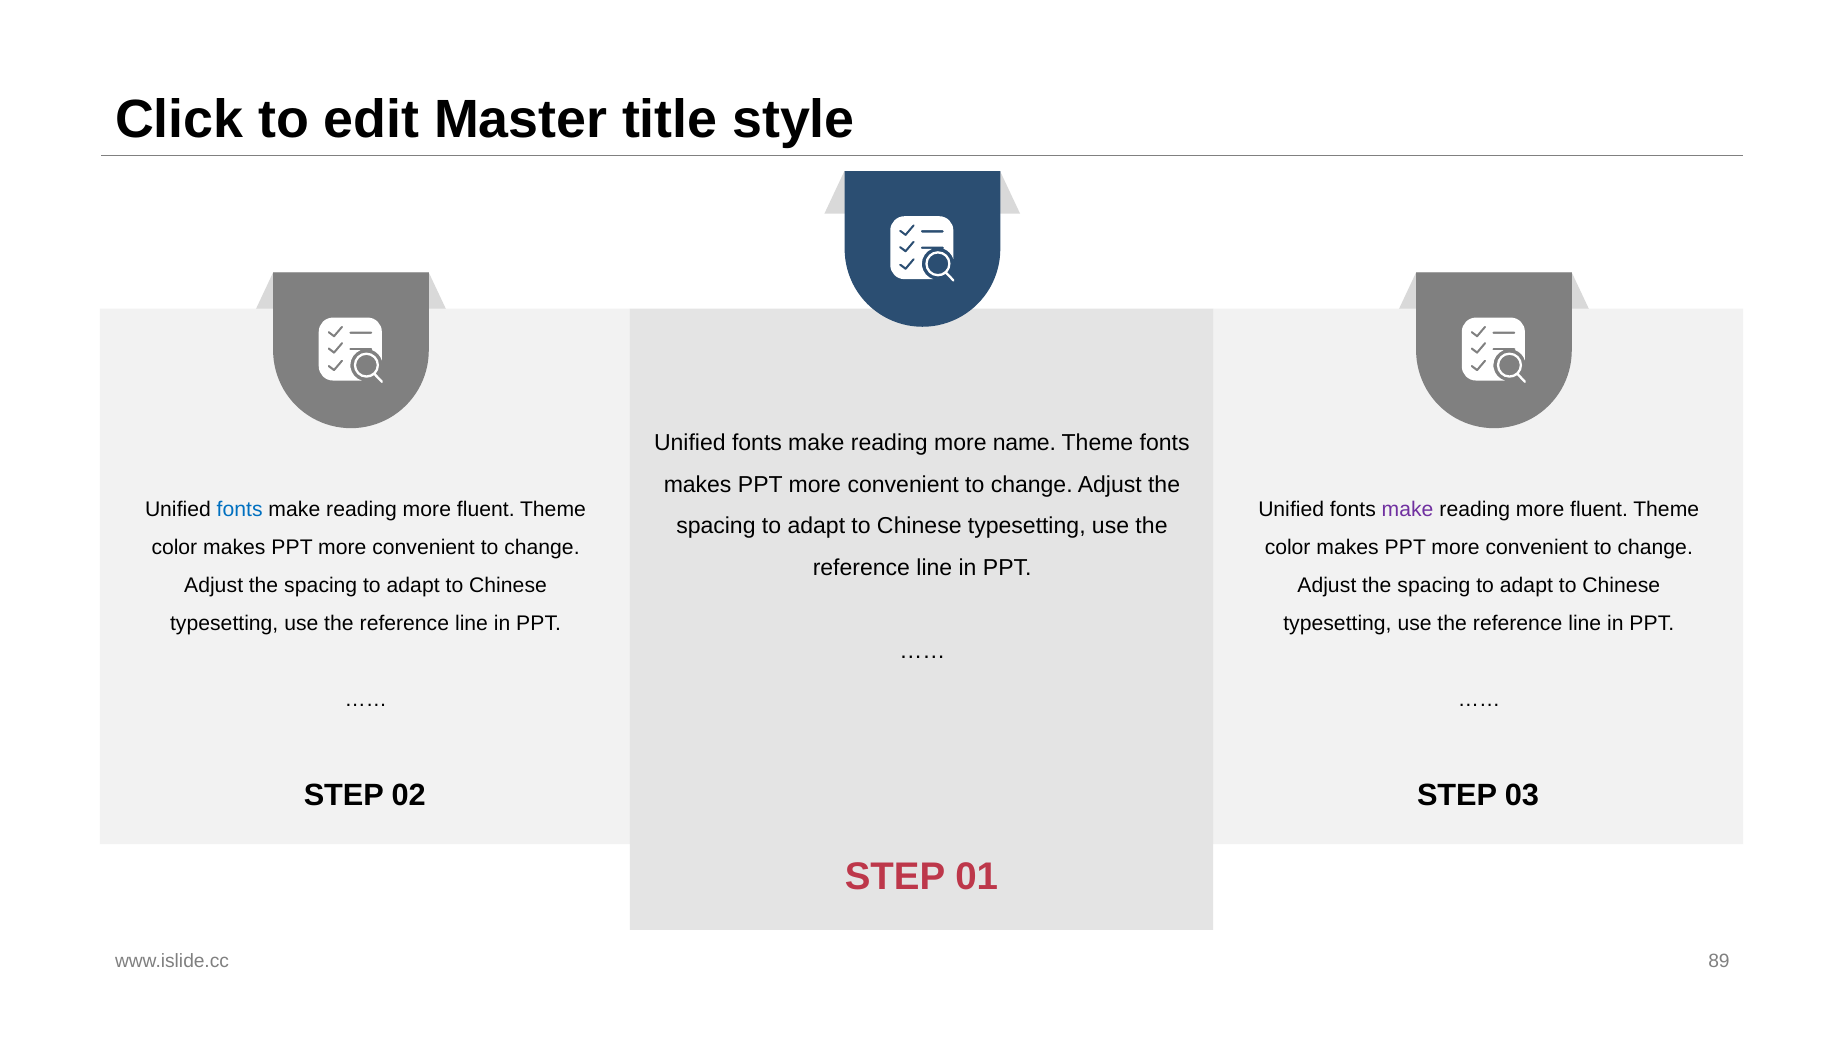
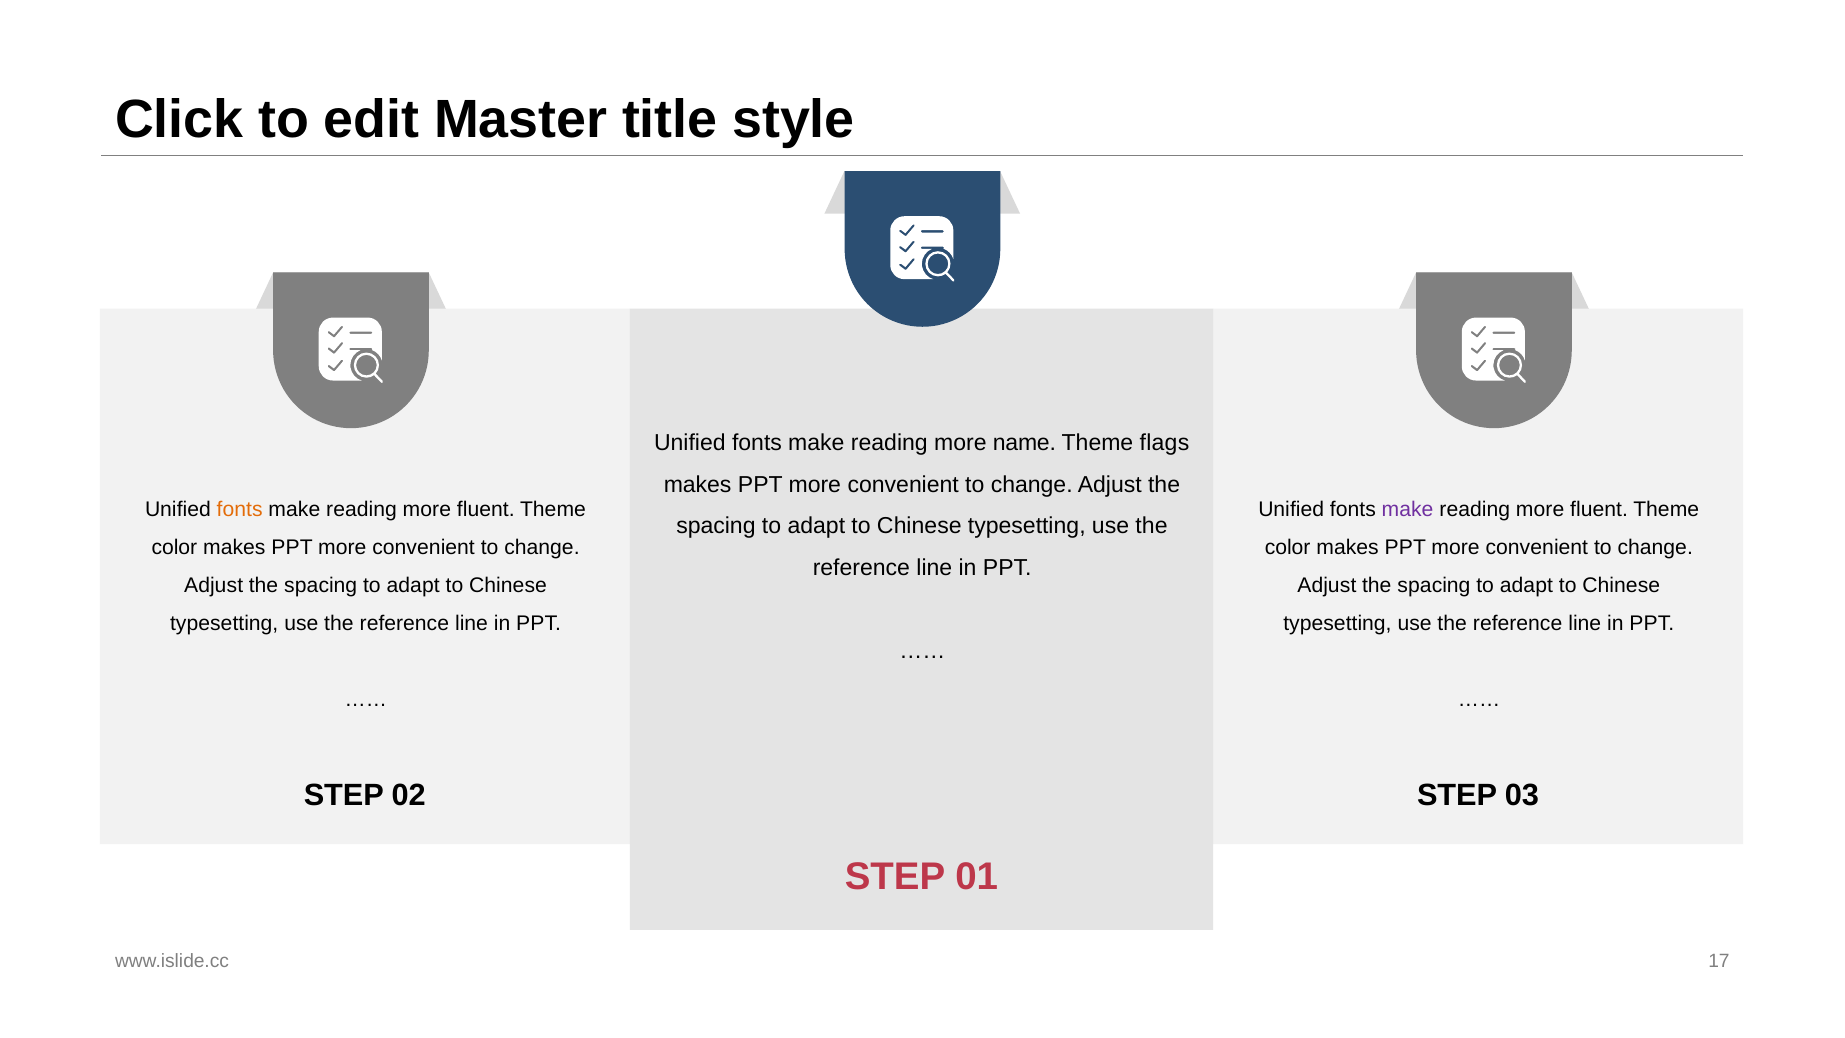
Theme fonts: fonts -> flags
fonts at (240, 509) colour: blue -> orange
89: 89 -> 17
